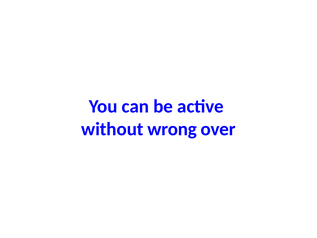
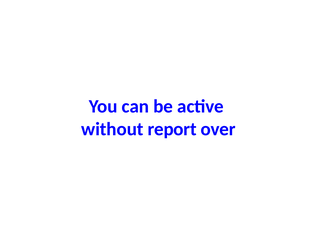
wrong: wrong -> report
